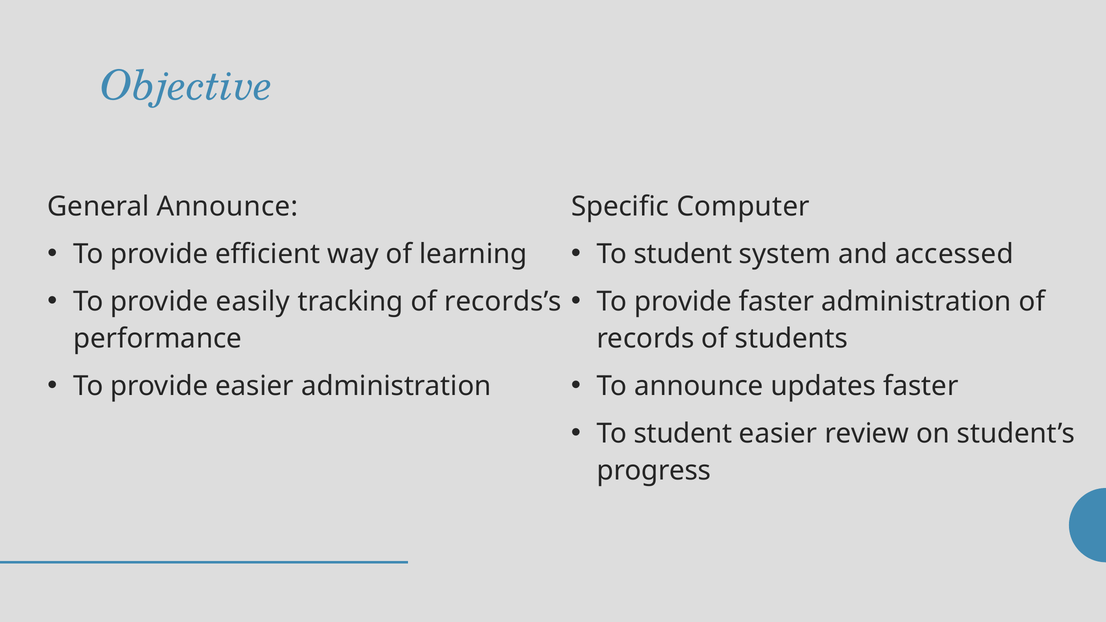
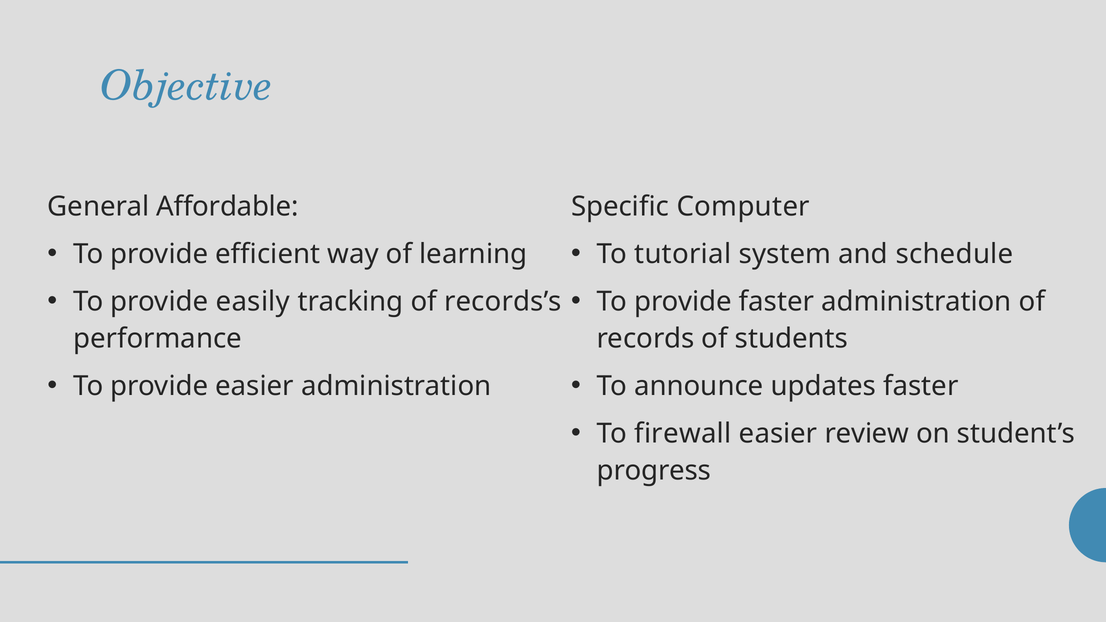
General Announce: Announce -> Affordable
student at (683, 254): student -> tutorial
accessed: accessed -> schedule
student at (683, 434): student -> firewall
